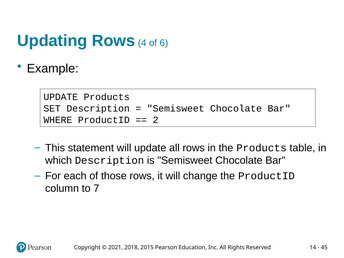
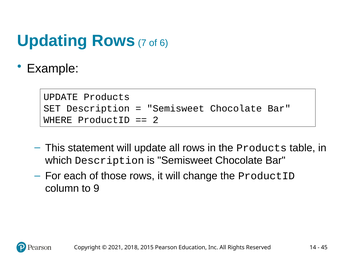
4: 4 -> 7
7: 7 -> 9
